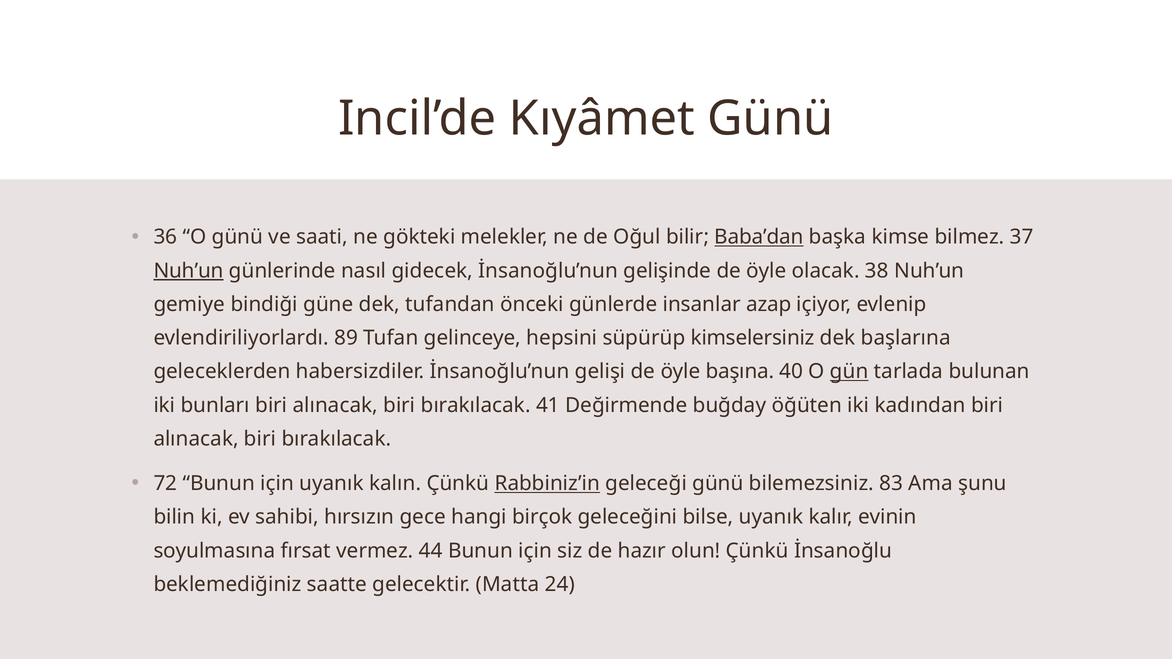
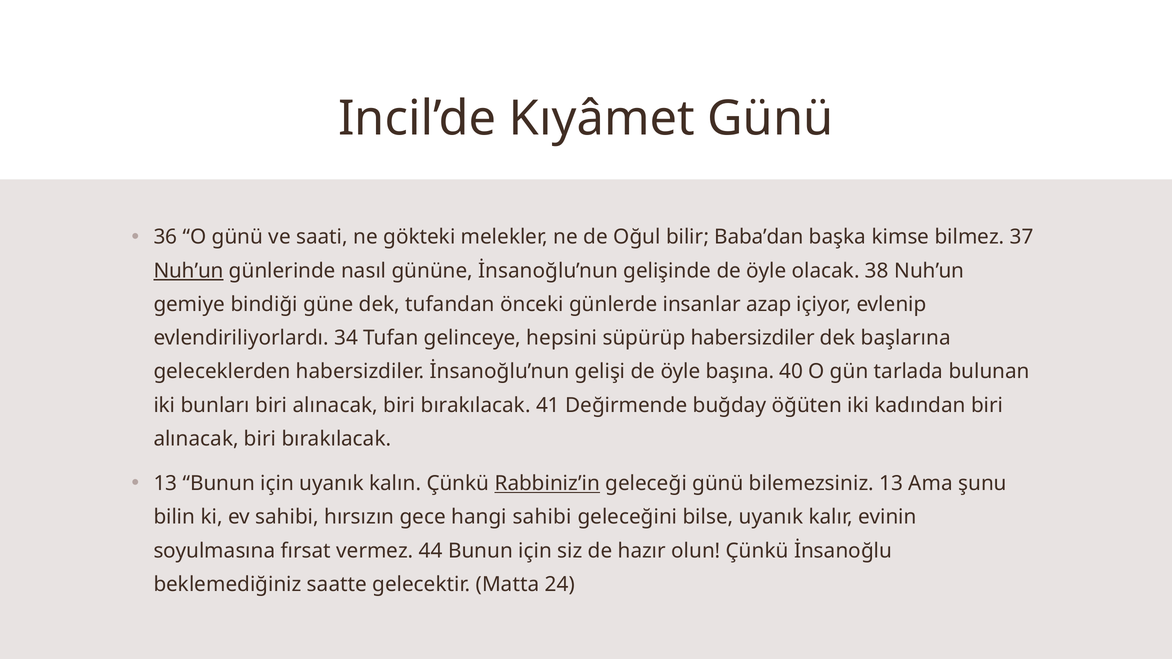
Baba’dan underline: present -> none
gidecek: gidecek -> gününe
89: 89 -> 34
süpürüp kimselersiniz: kimselersiniz -> habersizdiler
gün underline: present -> none
72 at (165, 484): 72 -> 13
bilemezsiniz 83: 83 -> 13
hangi birçok: birçok -> sahibi
